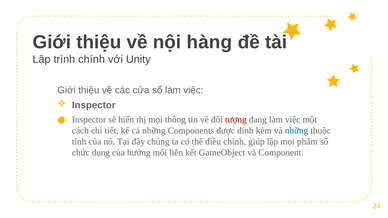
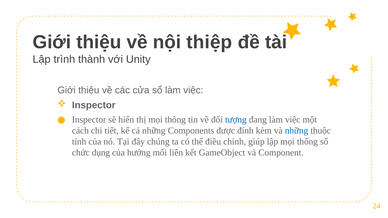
hàng: hàng -> thiệp
chính: chính -> thành
tượng colour: red -> blue
phẩm: phẩm -> thống
